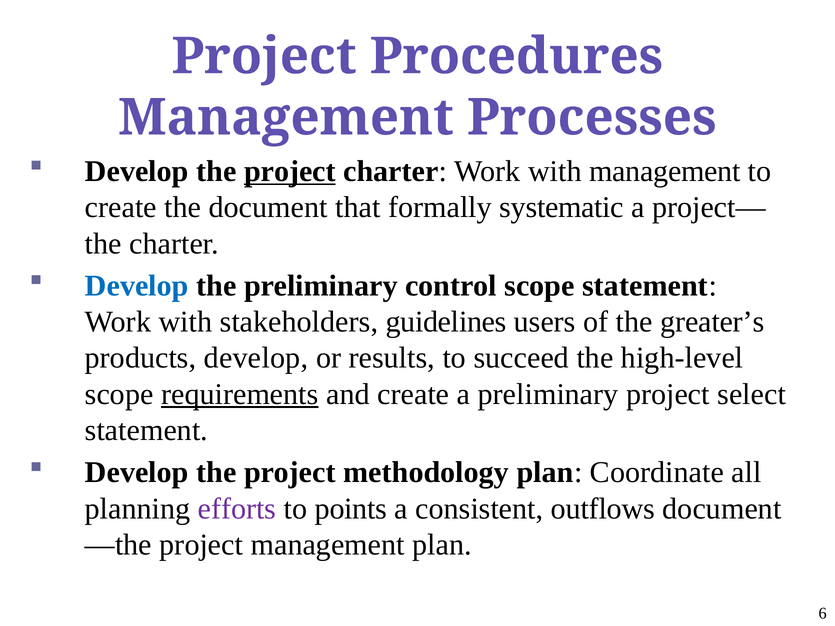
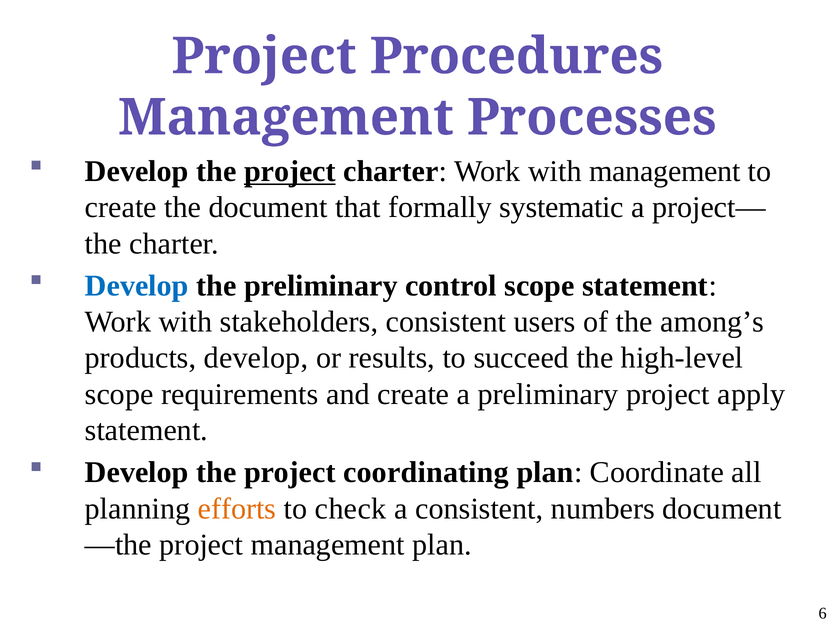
stakeholders guidelines: guidelines -> consistent
greater’s: greater’s -> among’s
requirements underline: present -> none
select: select -> apply
methodology: methodology -> coordinating
efforts colour: purple -> orange
points: points -> check
outflows: outflows -> numbers
